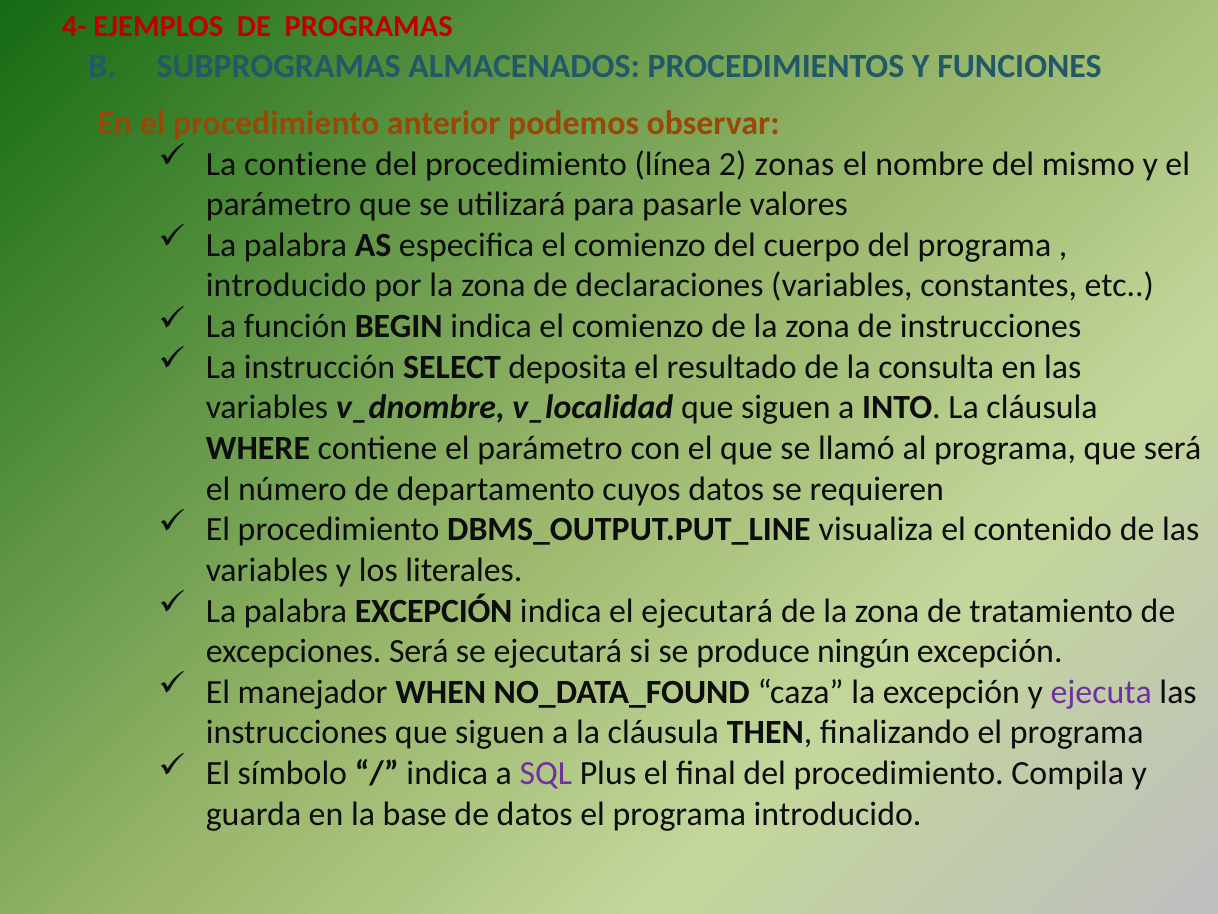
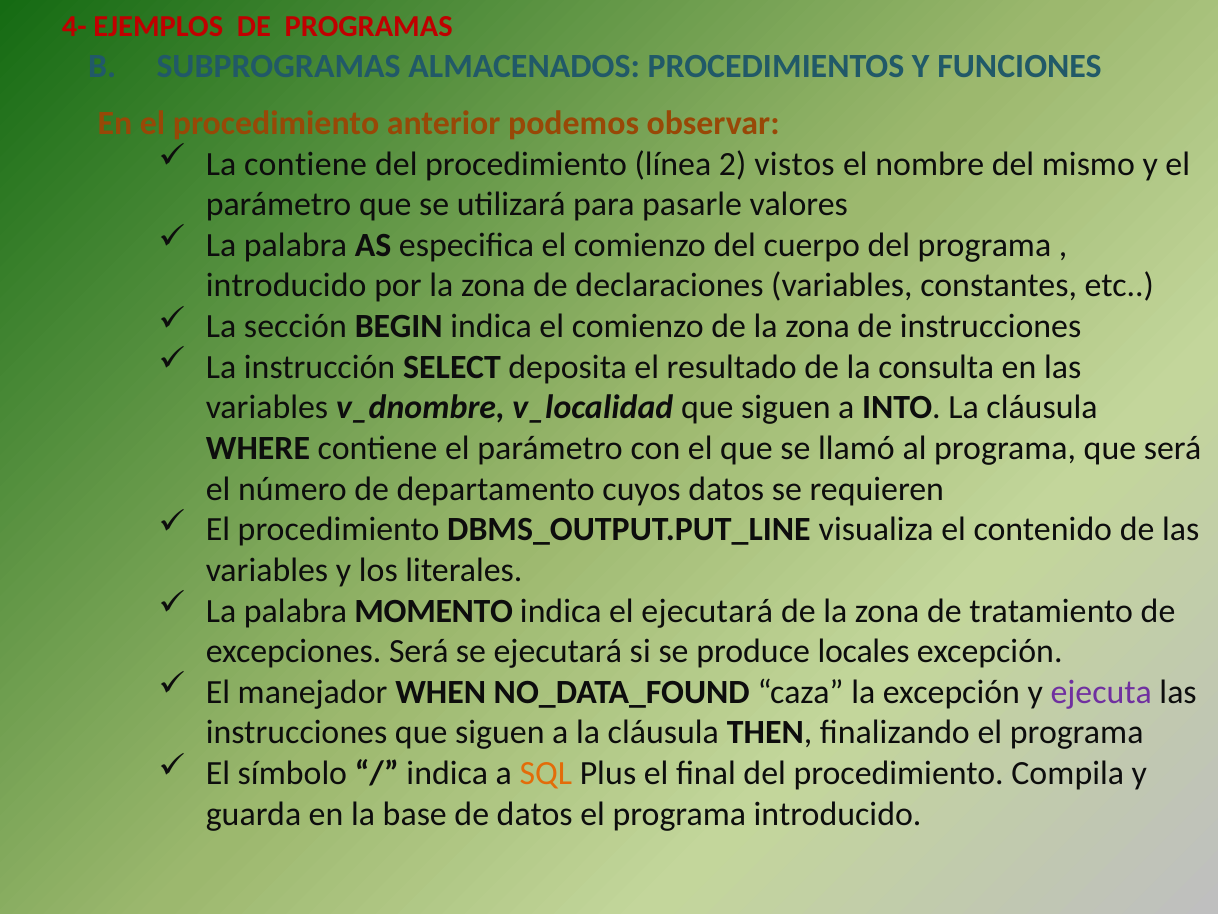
zonas: zonas -> vistos
función: función -> sección
palabra EXCEPCIÓN: EXCEPCIÓN -> MOMENTO
ningún: ningún -> locales
SQL colour: purple -> orange
